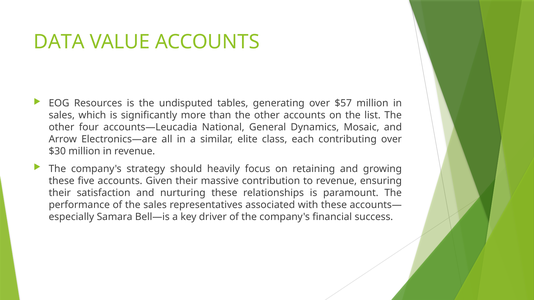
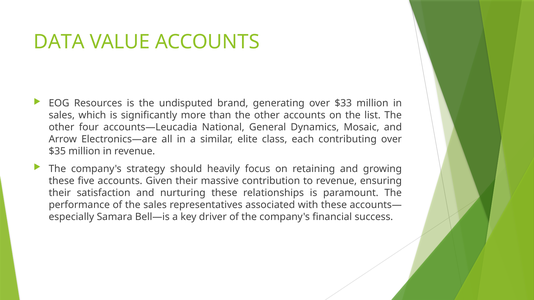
tables: tables -> brand
$57: $57 -> $33
$30: $30 -> $35
